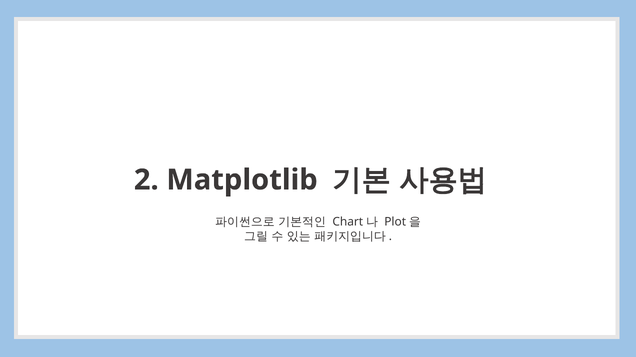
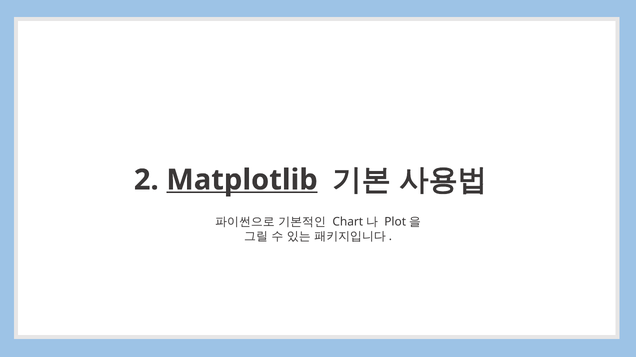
Matplotlib underline: none -> present
